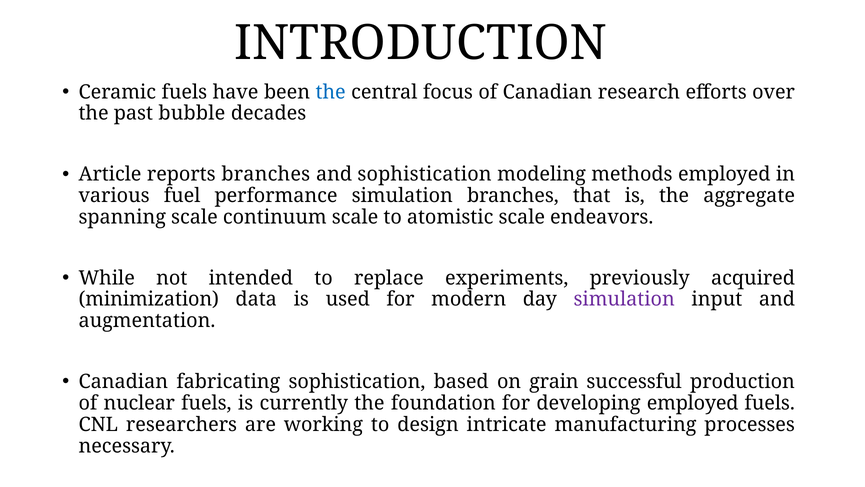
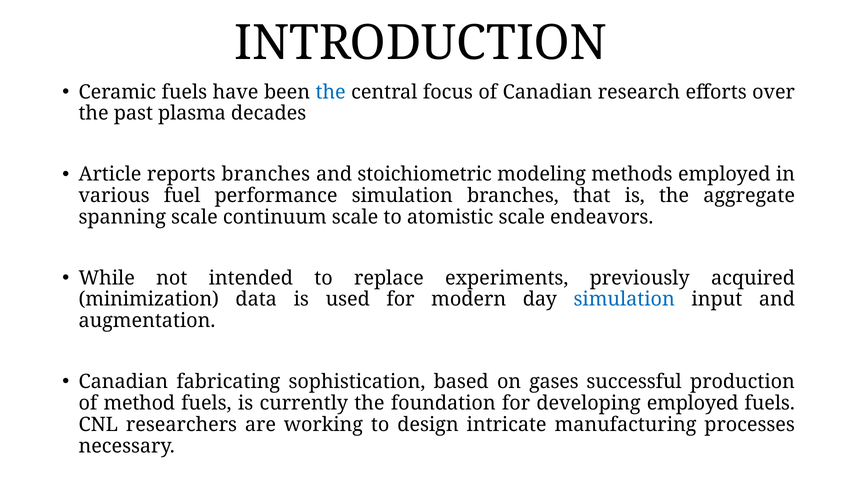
bubble: bubble -> plasma
and sophistication: sophistication -> stoichiometric
simulation at (624, 299) colour: purple -> blue
grain: grain -> gases
nuclear: nuclear -> method
